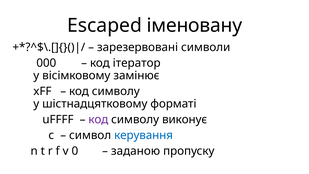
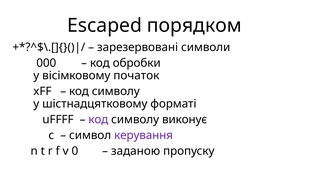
іменовану: іменовану -> порядком
ітератор: ітератор -> обробки
замінює: замінює -> початок
керування colour: blue -> purple
